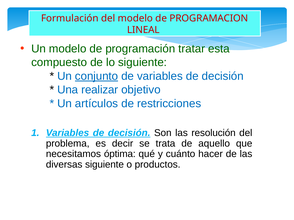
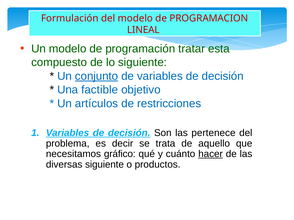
realizar: realizar -> factible
resolución: resolución -> pertenece
óptima: óptima -> gráfico
hacer underline: none -> present
